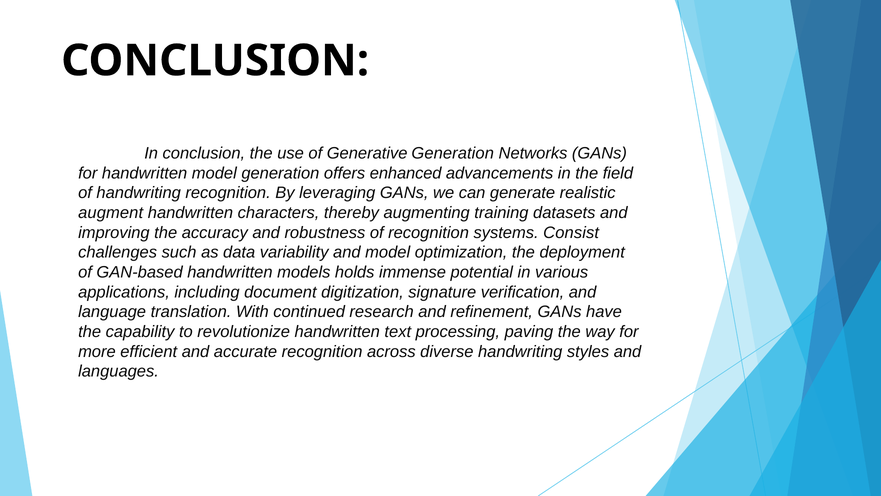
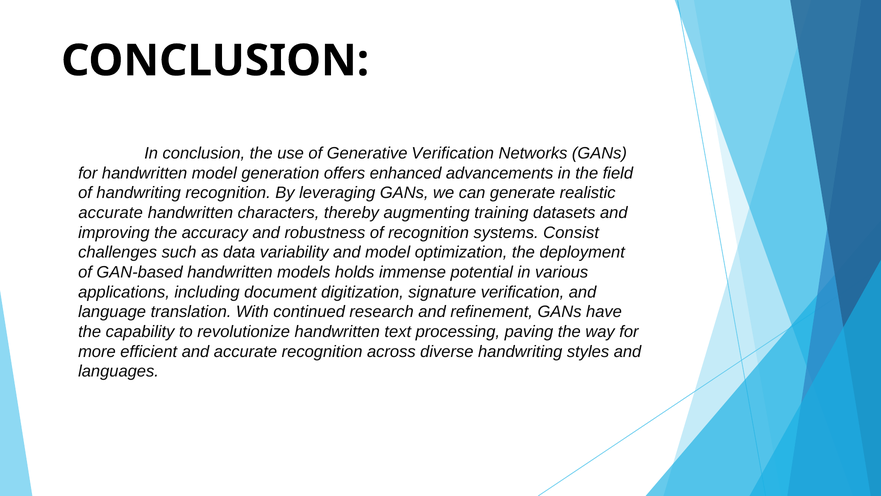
Generative Generation: Generation -> Verification
augment at (111, 213): augment -> accurate
